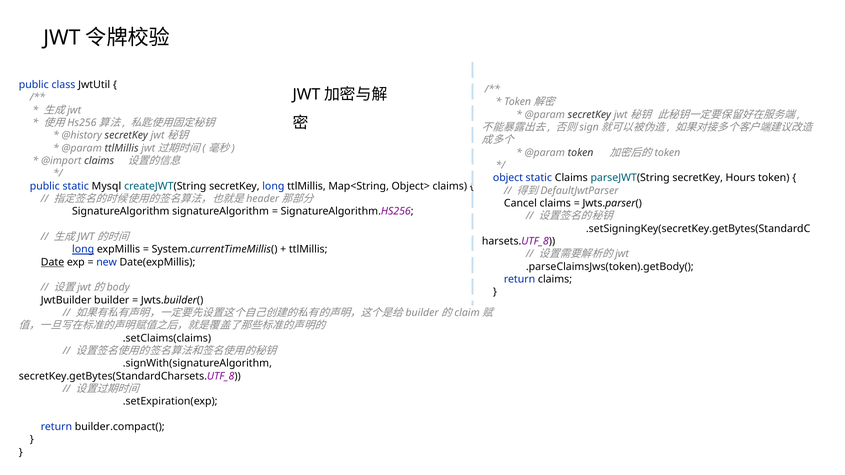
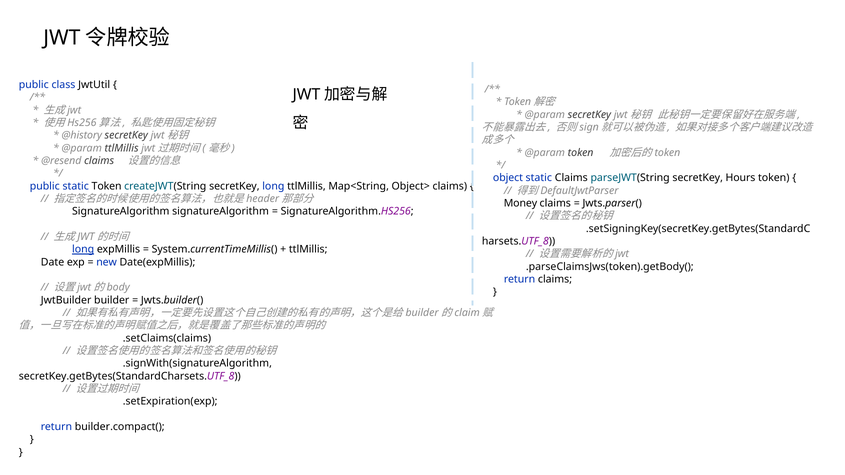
@import: @import -> @resend
static Mysql: Mysql -> Token
Cancel: Cancel -> Money
Date underline: present -> none
